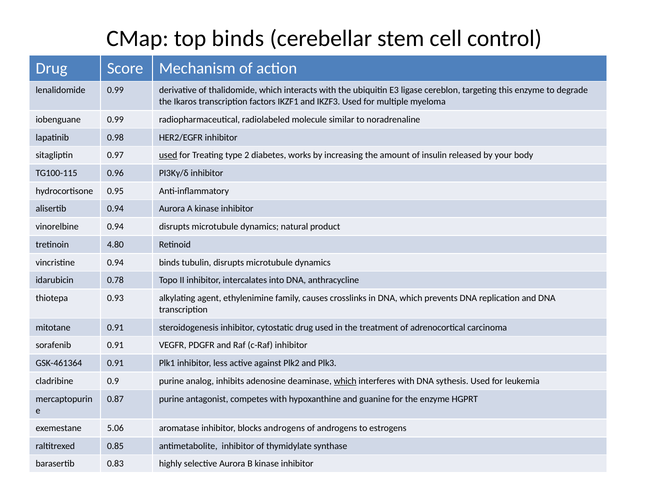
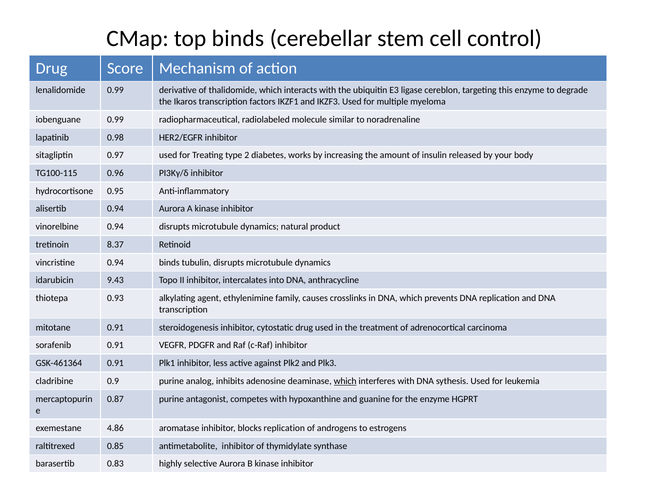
used at (168, 155) underline: present -> none
4.80: 4.80 -> 8.37
0.78: 0.78 -> 9.43
5.06: 5.06 -> 4.86
blocks androgens: androgens -> replication
